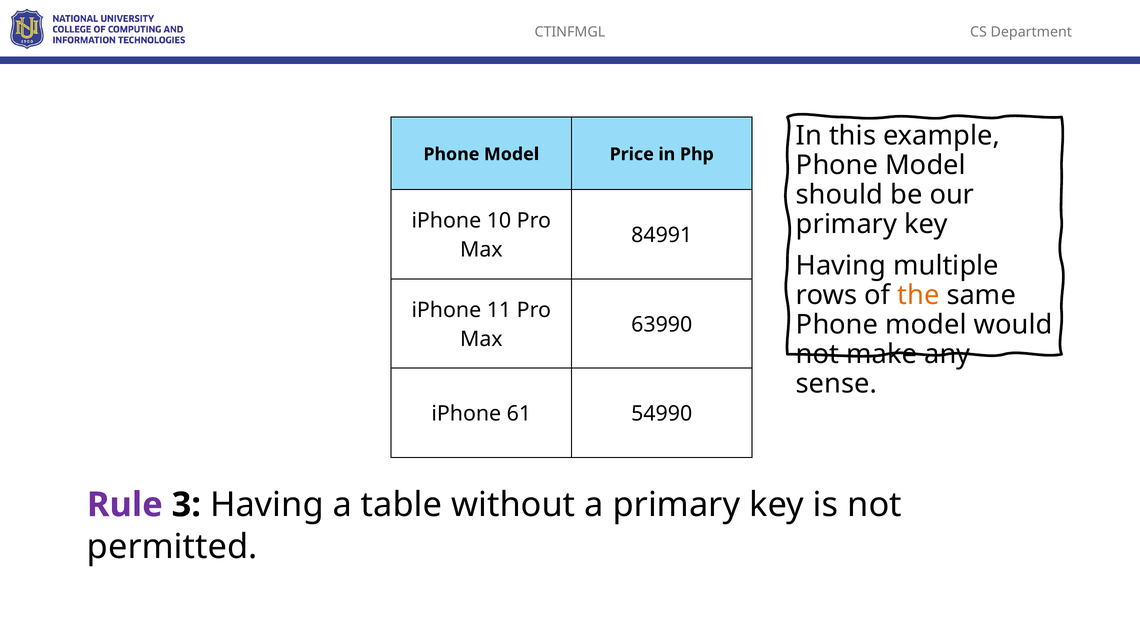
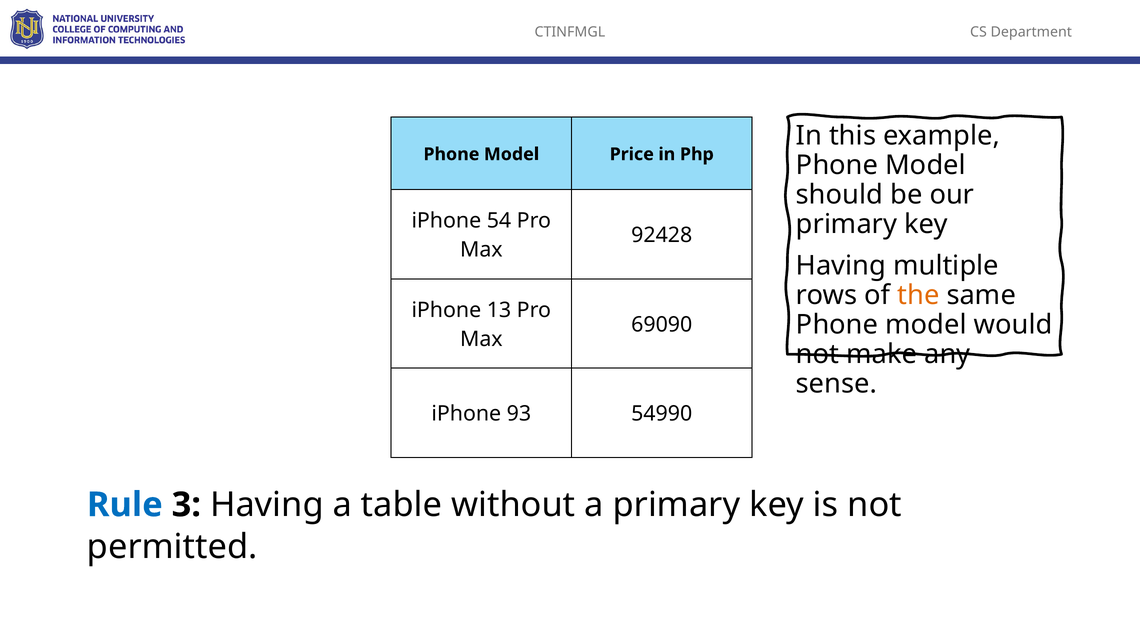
10: 10 -> 54
84991: 84991 -> 92428
11: 11 -> 13
63990: 63990 -> 69090
61: 61 -> 93
Rule colour: purple -> blue
